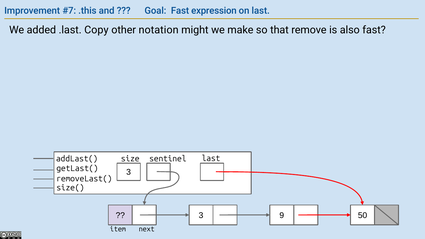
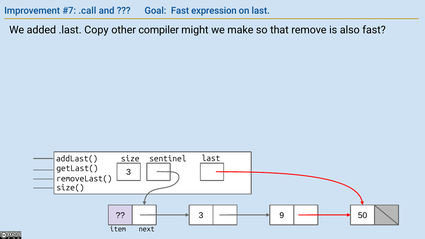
.this: .this -> .call
notation: notation -> compiler
